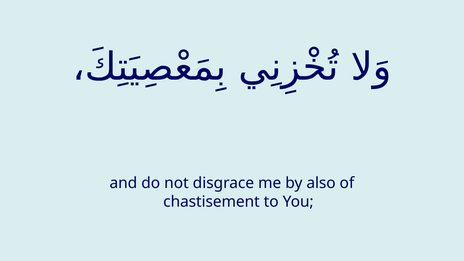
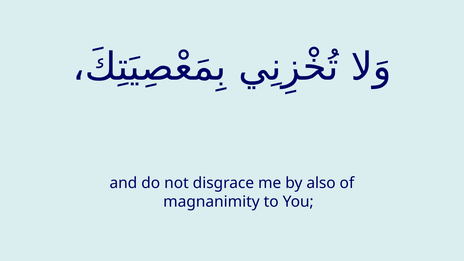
chastisement: chastisement -> magnanimity
